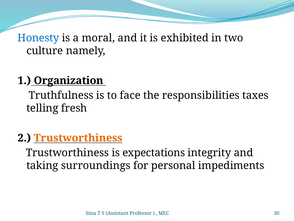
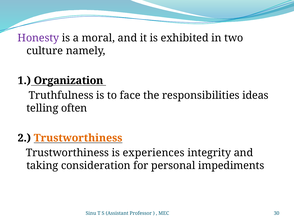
Honesty colour: blue -> purple
taxes: taxes -> ideas
fresh: fresh -> often
expectations: expectations -> experiences
surroundings: surroundings -> consideration
